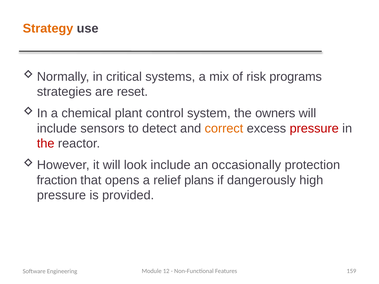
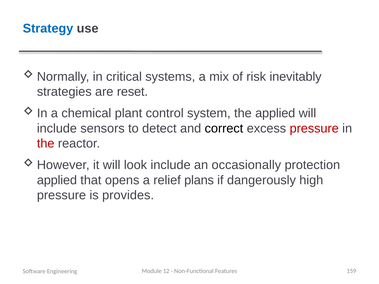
Strategy colour: orange -> blue
programs: programs -> inevitably
the owners: owners -> applied
correct colour: orange -> black
fraction at (57, 180): fraction -> applied
provided: provided -> provides
